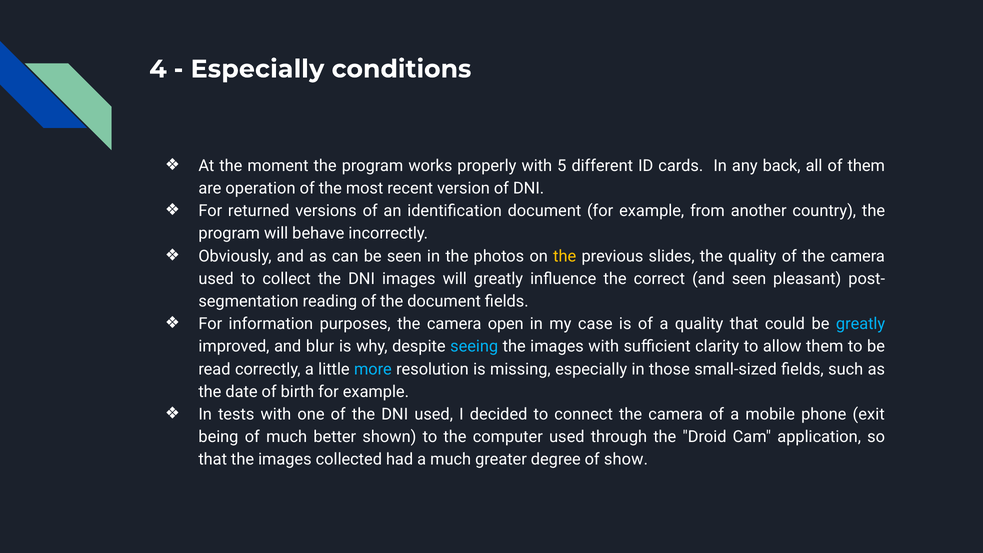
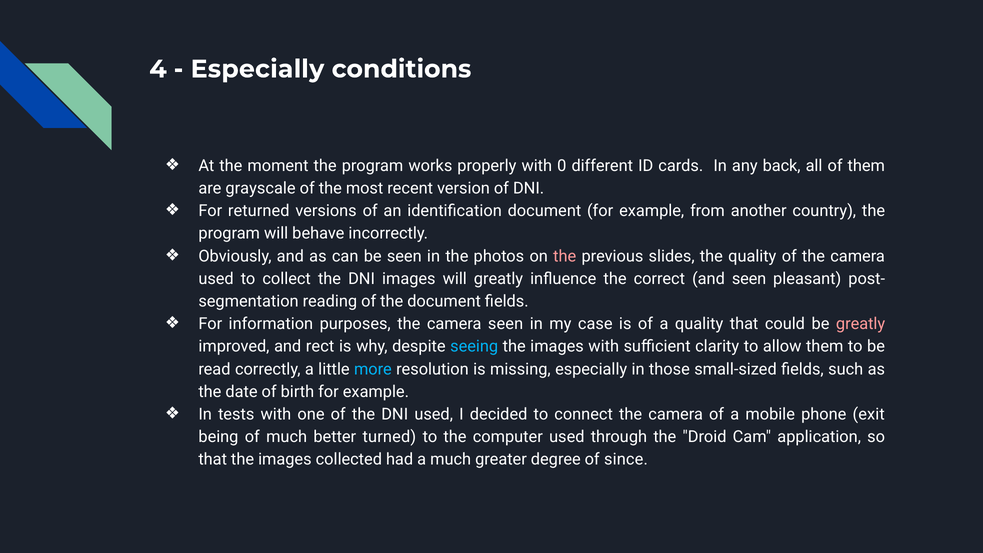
5: 5 -> 0
operation: operation -> grayscale
the at (565, 256) colour: yellow -> pink
camera open: open -> seen
greatly at (861, 324) colour: light blue -> pink
blur: blur -> rect
shown: shown -> turned
show: show -> since
